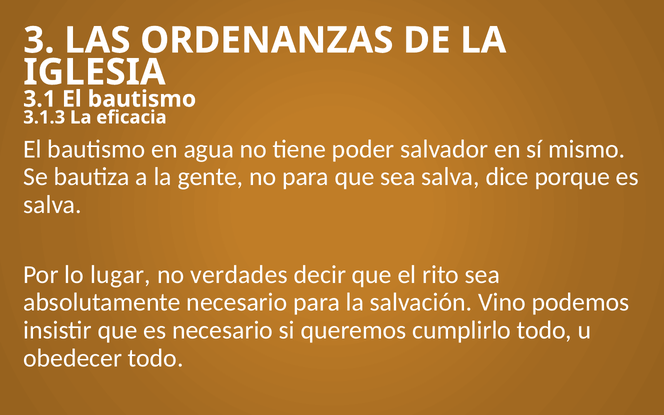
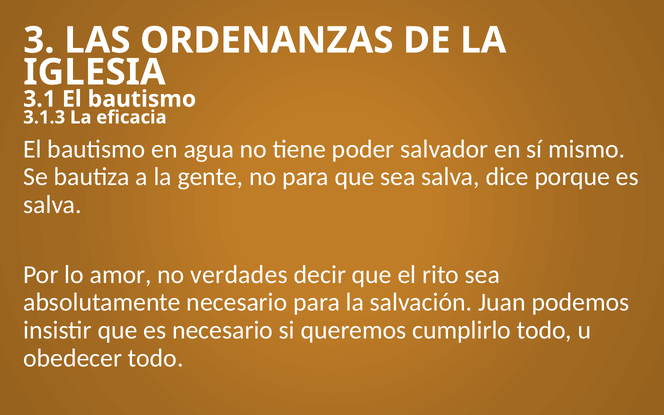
lugar: lugar -> amor
Vino: Vino -> Juan
